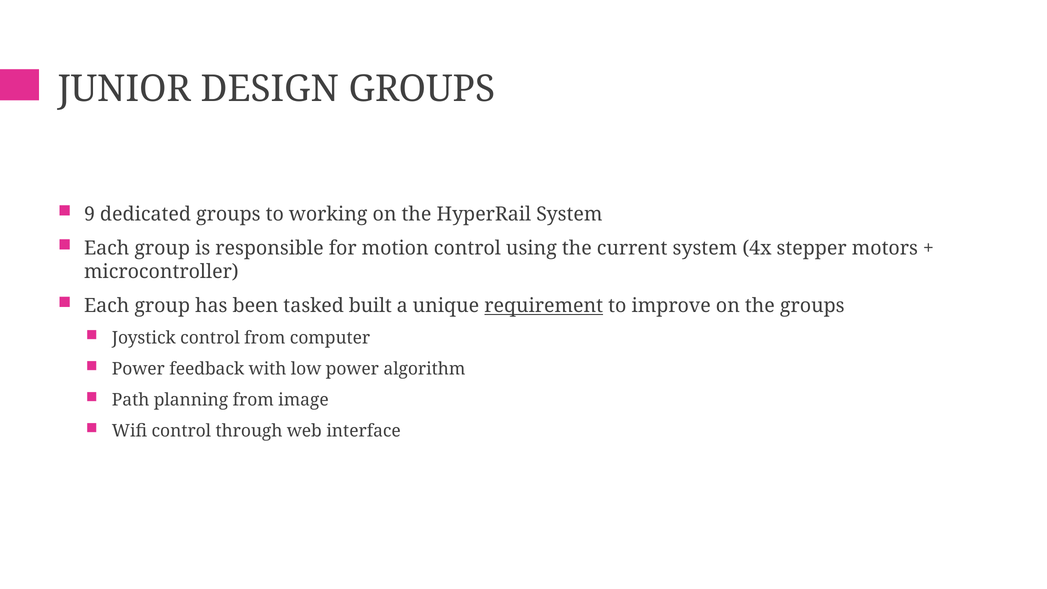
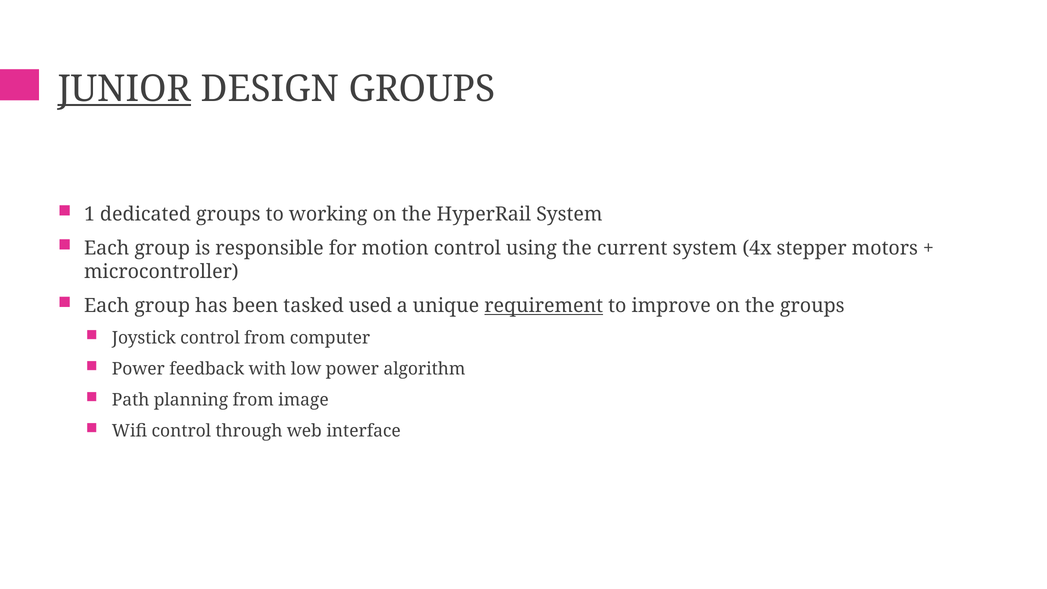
JUNIOR underline: none -> present
9: 9 -> 1
built: built -> used
